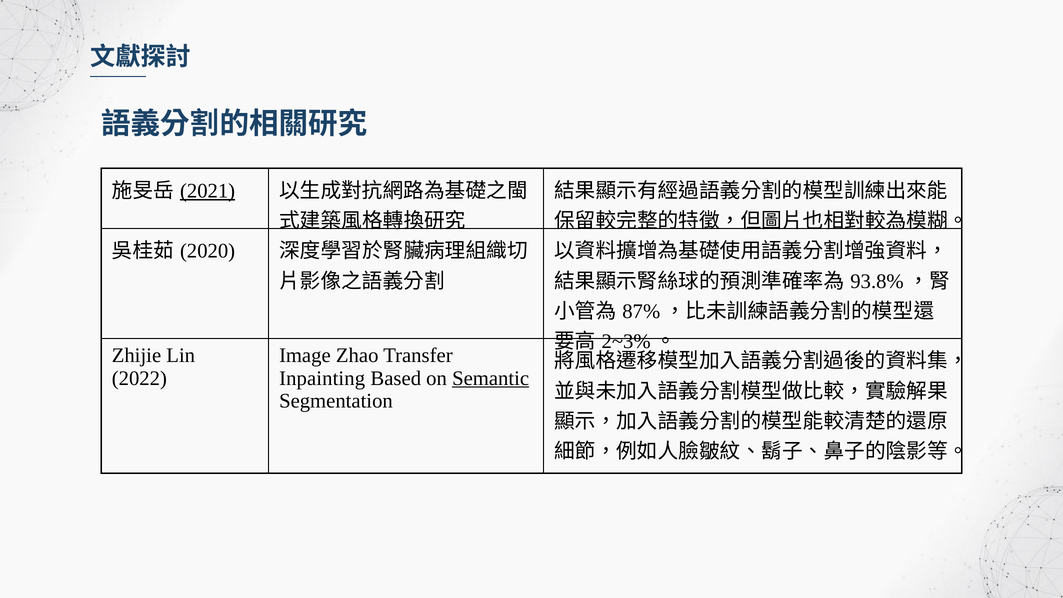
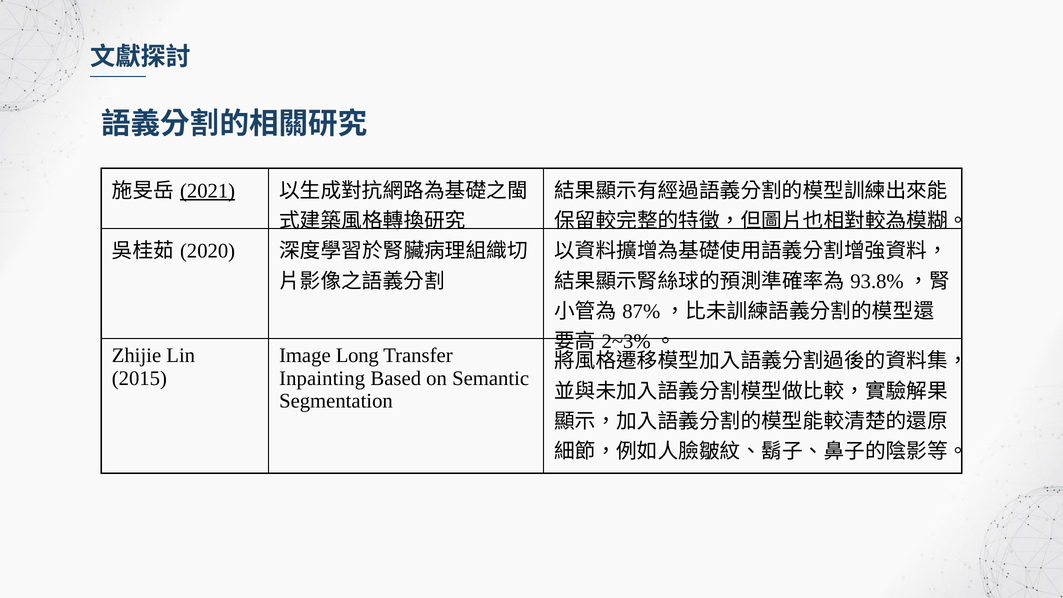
Zhao: Zhao -> Long
2022: 2022 -> 2015
Semantic underline: present -> none
